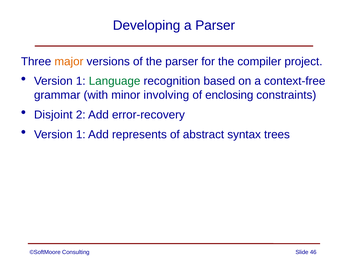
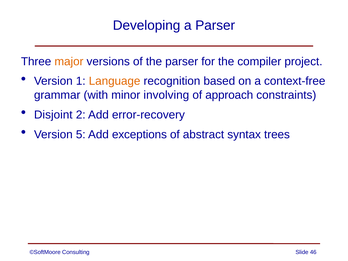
Language colour: green -> orange
enclosing: enclosing -> approach
1 at (81, 134): 1 -> 5
represents: represents -> exceptions
